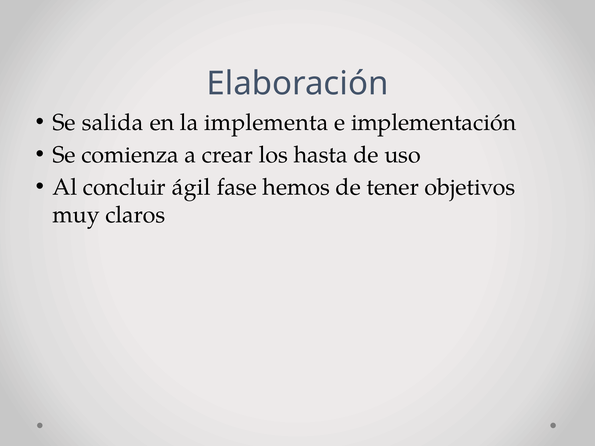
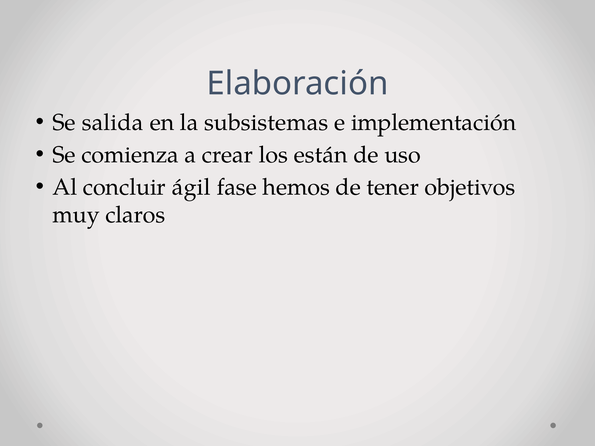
implementa: implementa -> subsistemas
hasta: hasta -> están
